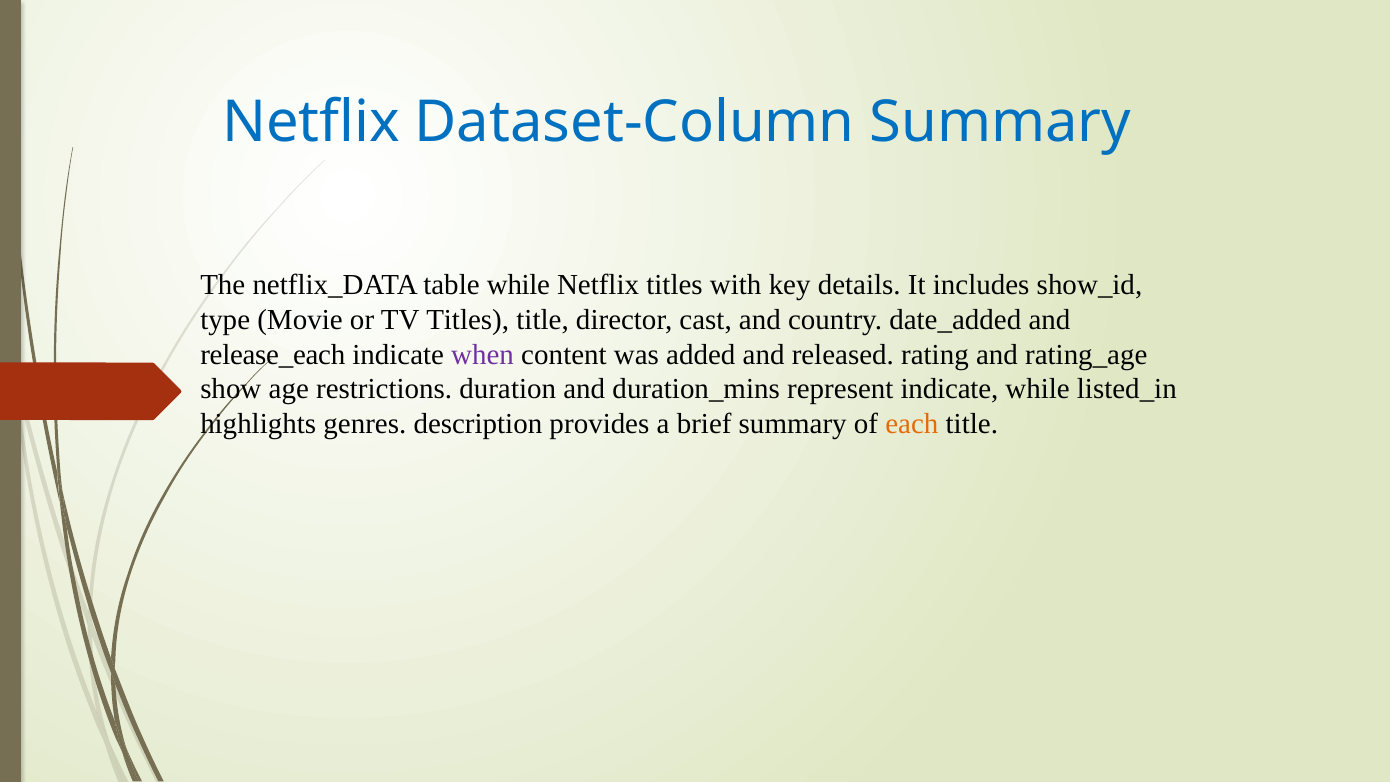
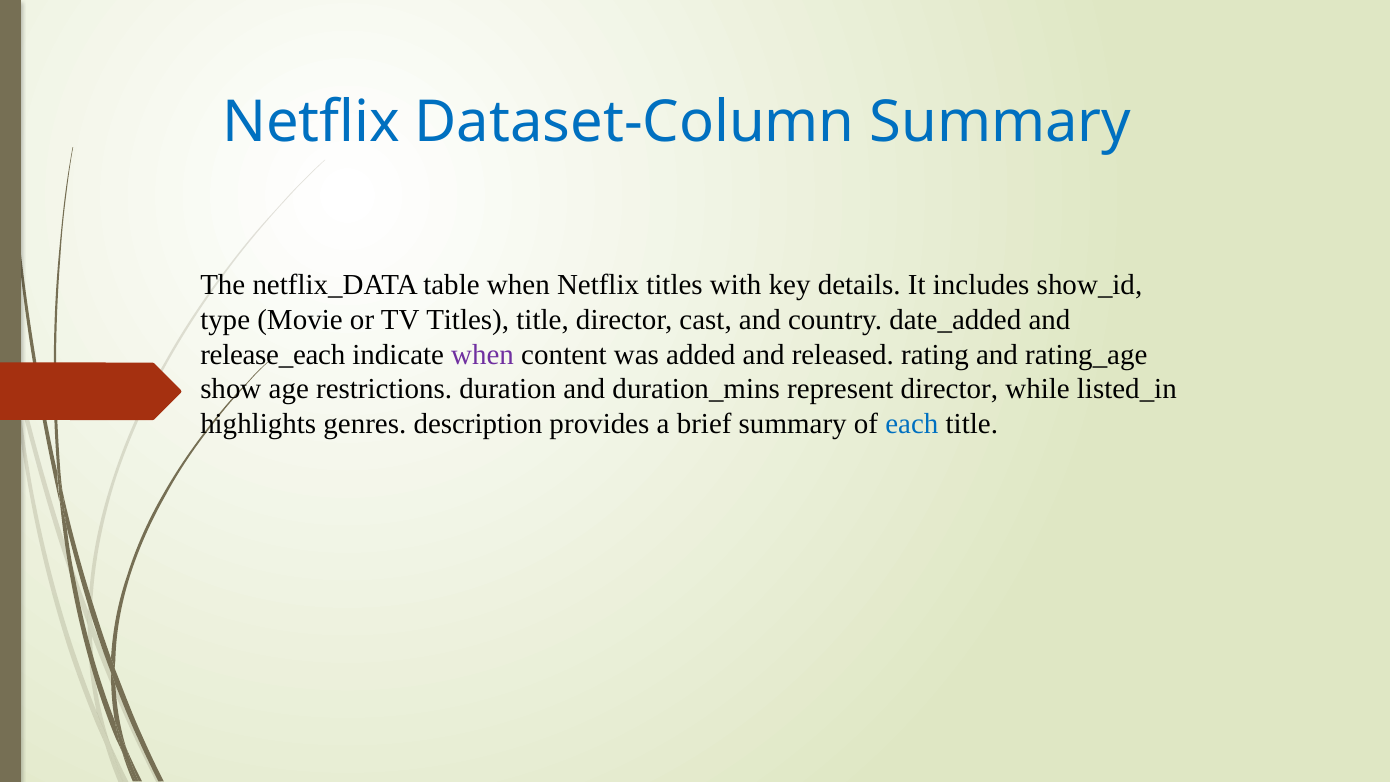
table while: while -> when
represent indicate: indicate -> director
each colour: orange -> blue
